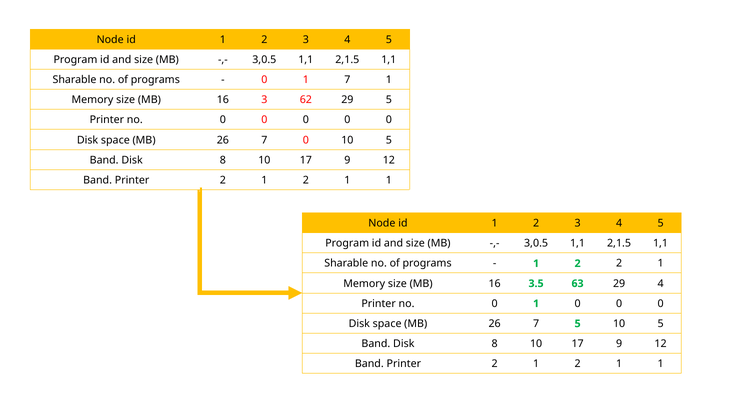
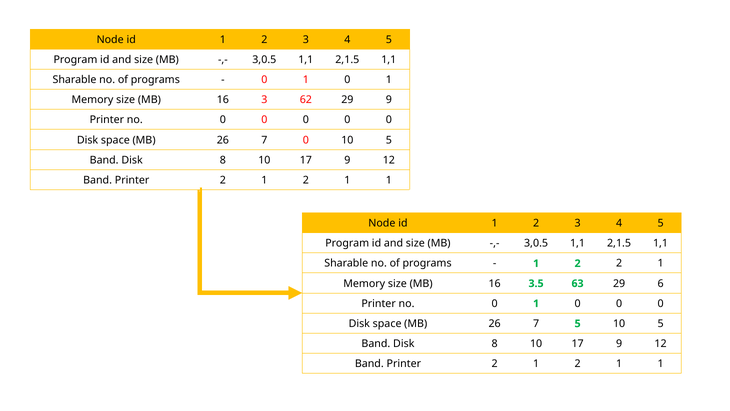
7 at (347, 80): 7 -> 0
29 5: 5 -> 9
29 4: 4 -> 6
